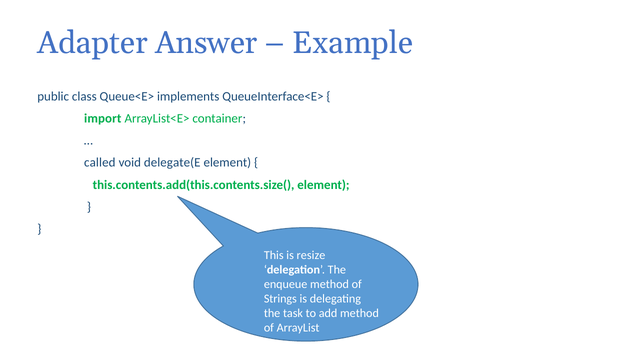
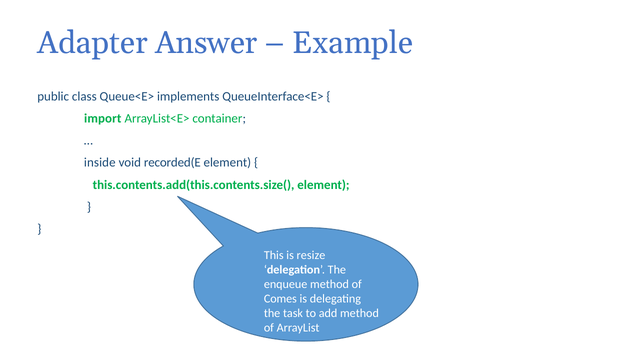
called: called -> inside
delegate(E: delegate(E -> recorded(E
Strings: Strings -> Comes
